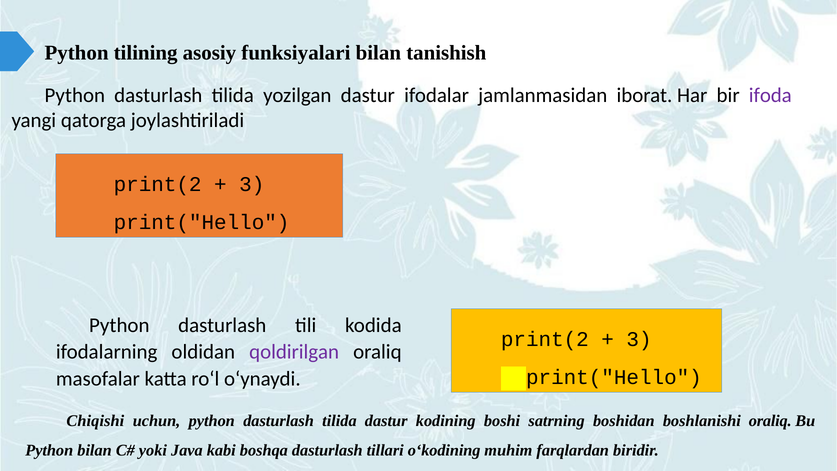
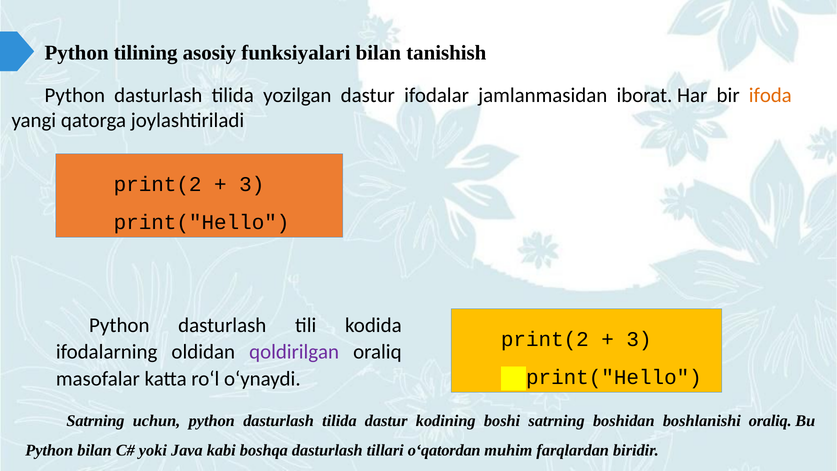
ifoda colour: purple -> orange
Chiqishi at (95, 421): Chiqishi -> Satrning
o‘kodining: o‘kodining -> o‘qatordan
